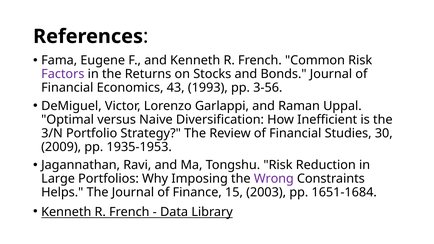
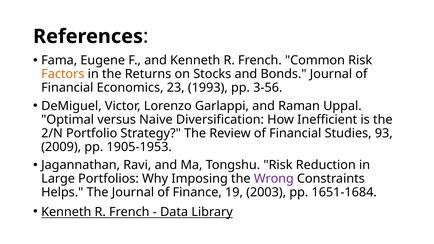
Factors colour: purple -> orange
43: 43 -> 23
3/N: 3/N -> 2/N
30: 30 -> 93
1935-1953: 1935-1953 -> 1905-1953
15: 15 -> 19
